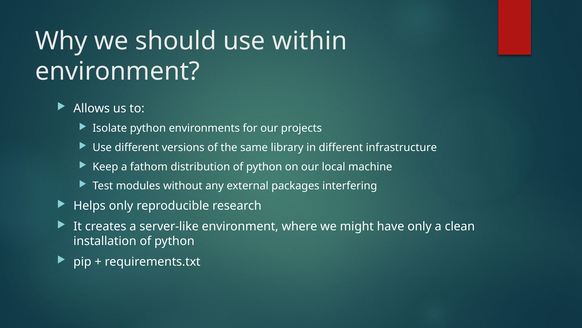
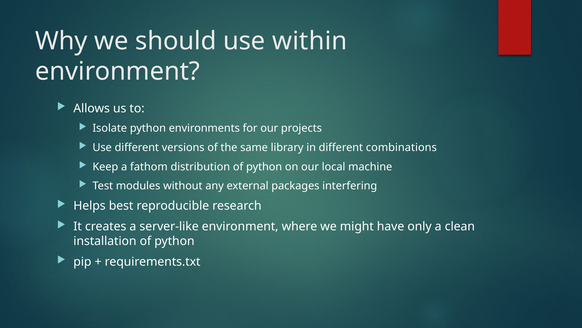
infrastructure: infrastructure -> combinations
Helps only: only -> best
